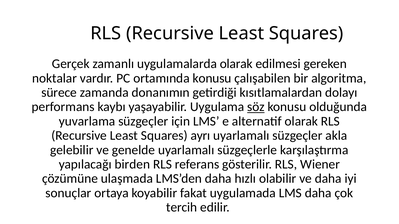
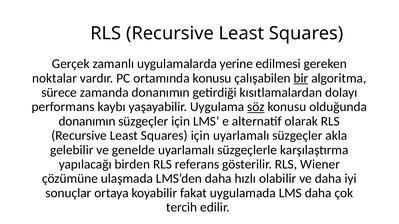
uygulamalarda olarak: olarak -> yerine
bir underline: none -> present
yuvarlama at (87, 121): yuvarlama -> donanımın
Squares ayrı: ayrı -> için
